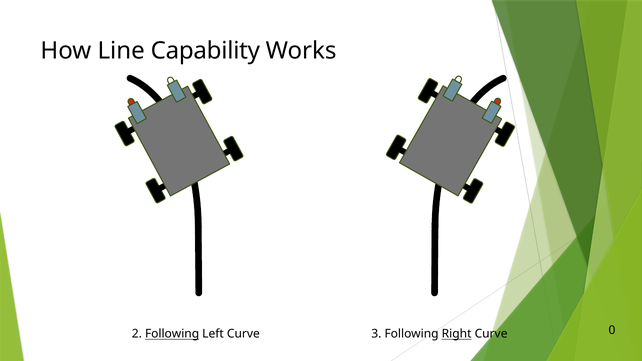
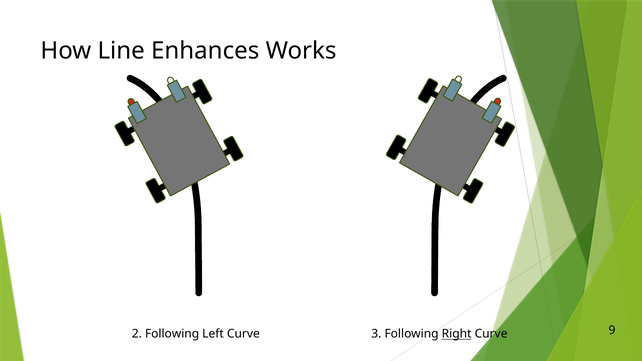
Capability: Capability -> Enhances
Following at (172, 334) underline: present -> none
0: 0 -> 9
